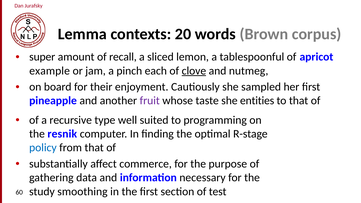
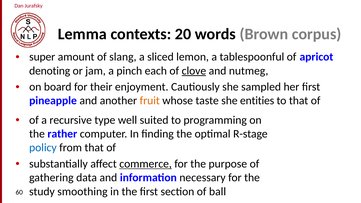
recall: recall -> slang
example: example -> denoting
fruit colour: purple -> orange
resnik: resnik -> rather
commerce underline: none -> present
test: test -> ball
